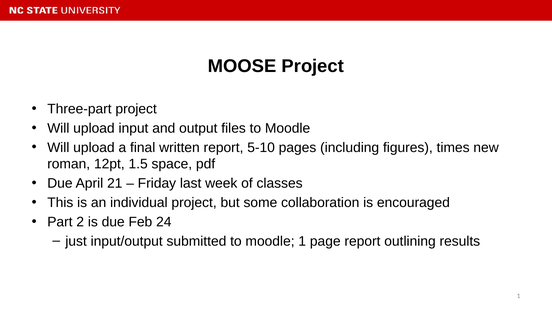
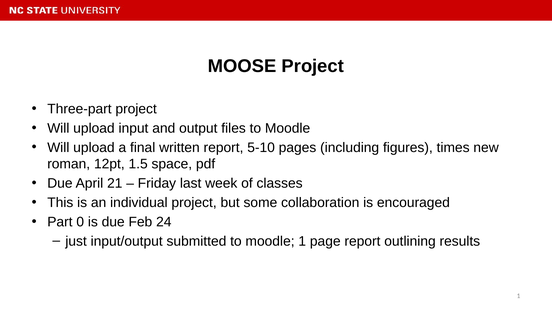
2: 2 -> 0
